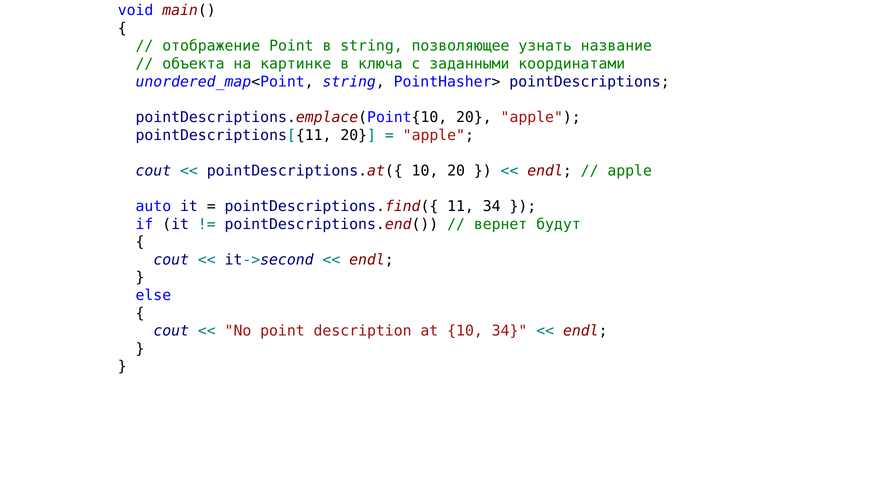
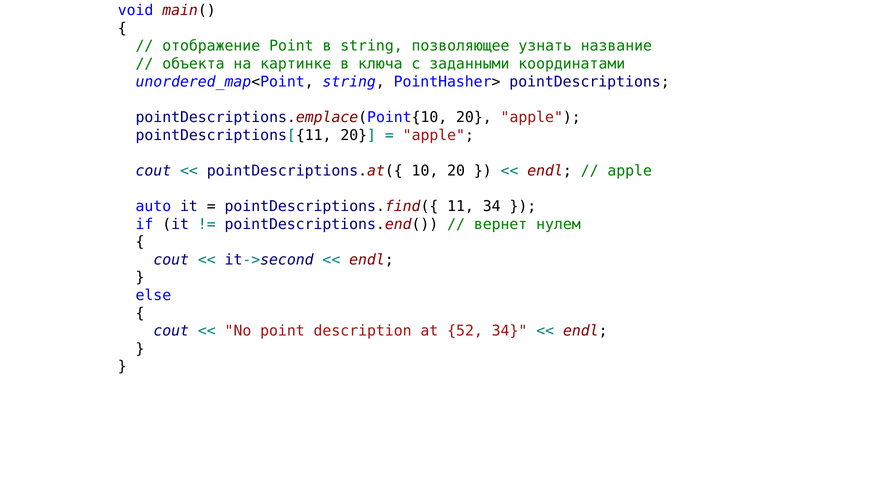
будут: будут -> нулем
at 10: 10 -> 52
